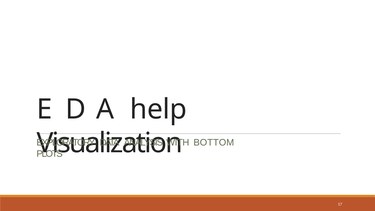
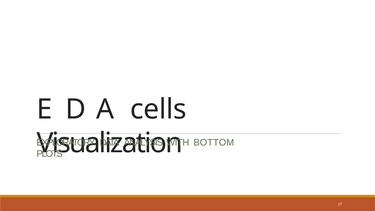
help: help -> cells
